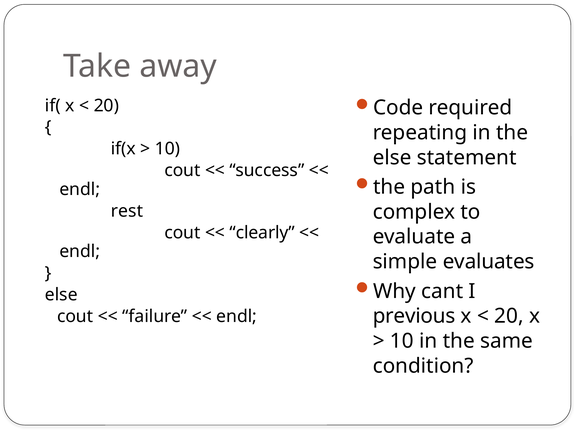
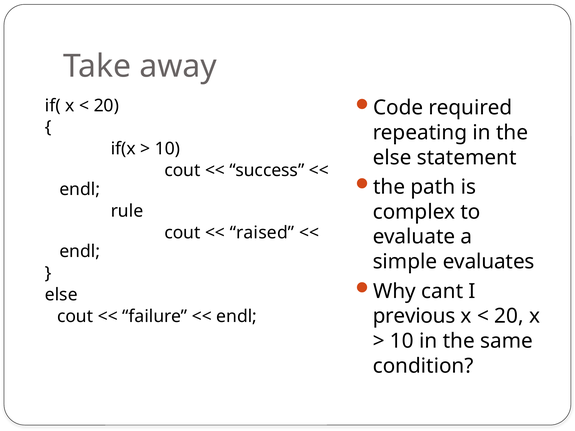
rest: rest -> rule
clearly: clearly -> raised
